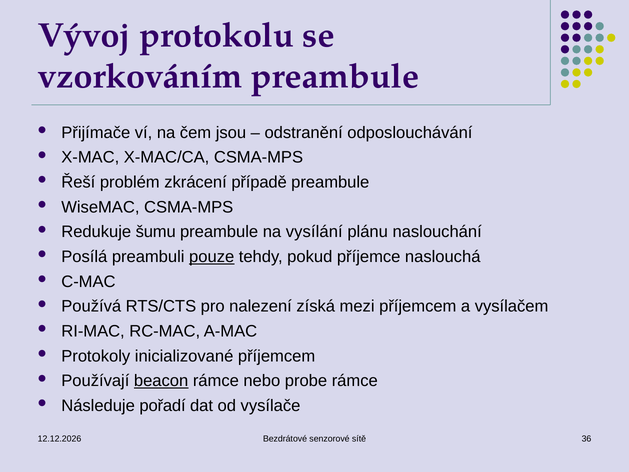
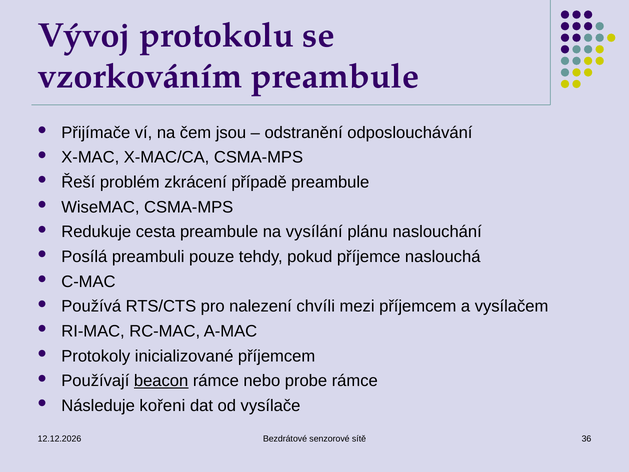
šumu: šumu -> cesta
pouze underline: present -> none
získá: získá -> chvíli
pořadí: pořadí -> kořeni
